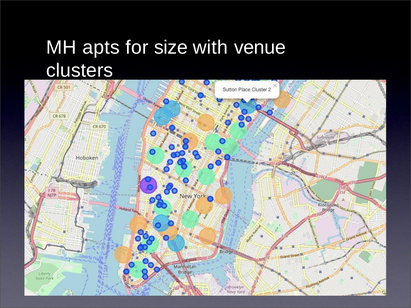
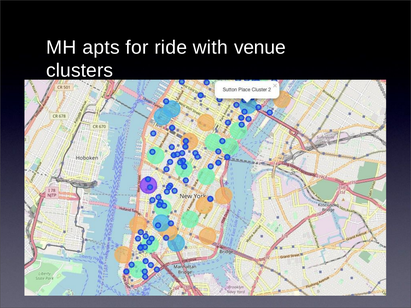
size: size -> ride
